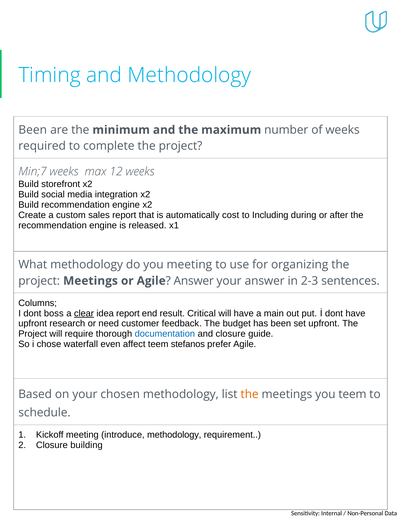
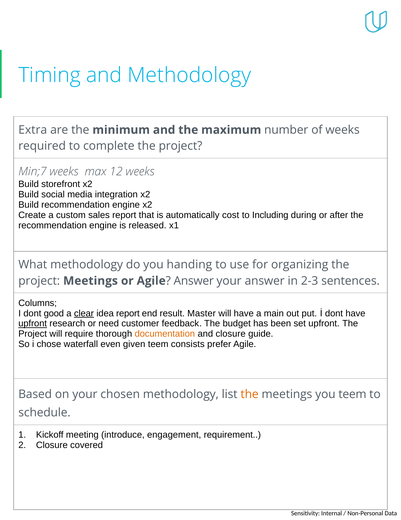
Been at (33, 130): Been -> Extra
you meeting: meeting -> handing
boss: boss -> good
Critical: Critical -> Master
upfront at (33, 323) underline: none -> present
documentation colour: blue -> orange
affect: affect -> given
stefanos: stefanos -> consists
introduce methodology: methodology -> engagement
building: building -> covered
